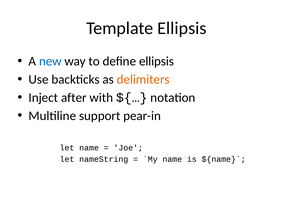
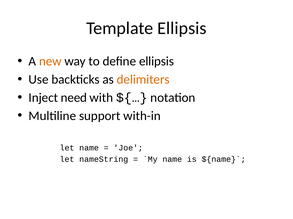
new colour: blue -> orange
after: after -> need
pear-in: pear-in -> with-in
